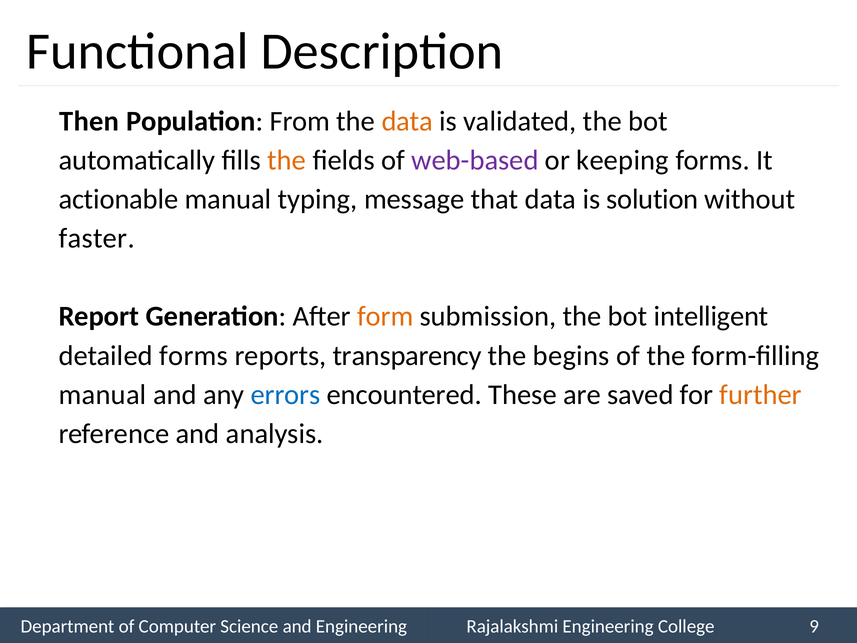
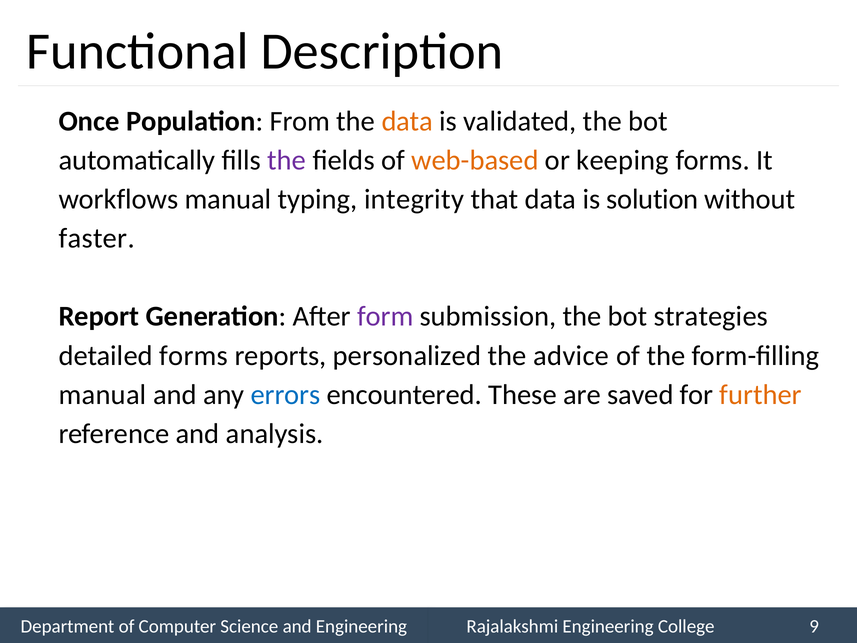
Then: Then -> Once
the at (287, 160) colour: orange -> purple
web-based colour: purple -> orange
actionable: actionable -> workflows
message: message -> integrity
form colour: orange -> purple
intelligent: intelligent -> strategies
transparency: transparency -> personalized
begins: begins -> advice
